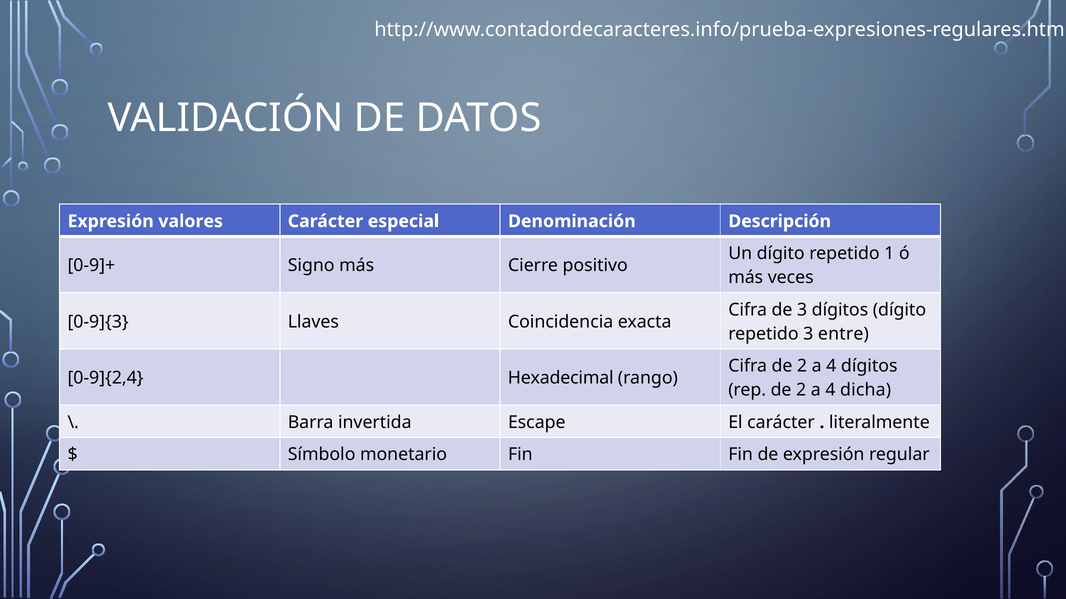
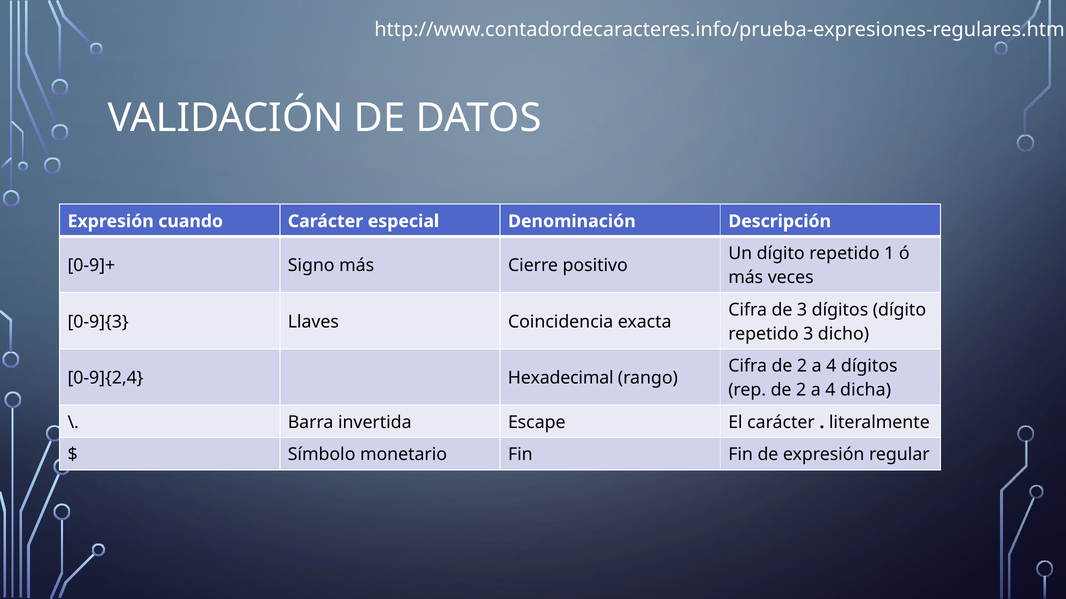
valores: valores -> cuando
entre: entre -> dicho
